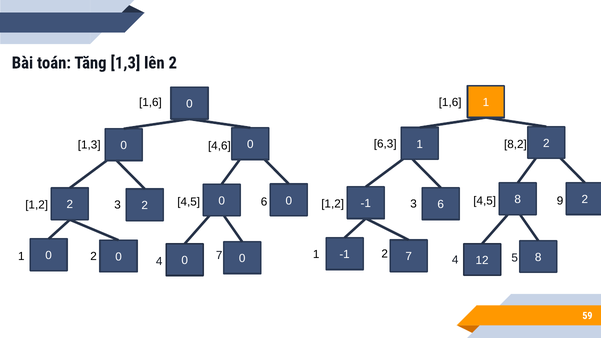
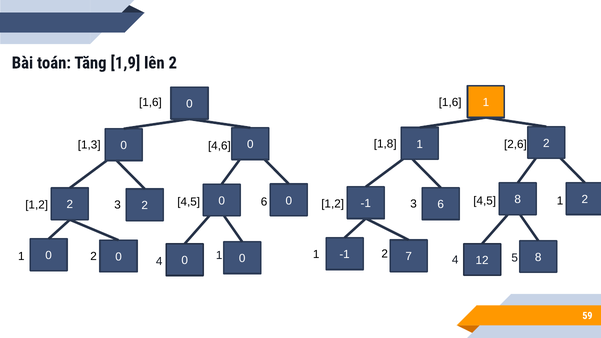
Tăng 1,3: 1,3 -> 1,9
6,3: 6,3 -> 1,8
8,2: 8,2 -> 2,6
4,5 9: 9 -> 1
4 7: 7 -> 1
